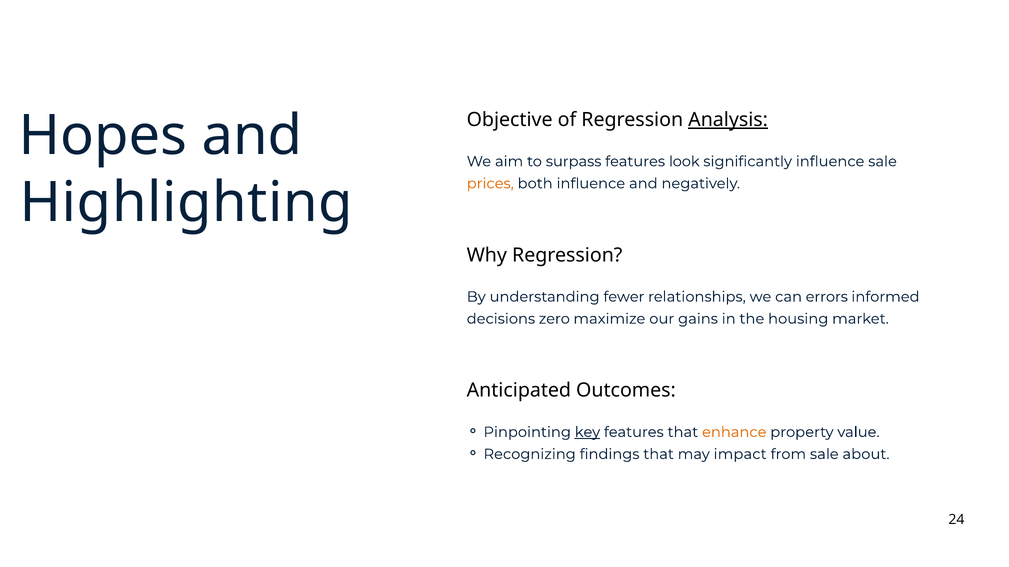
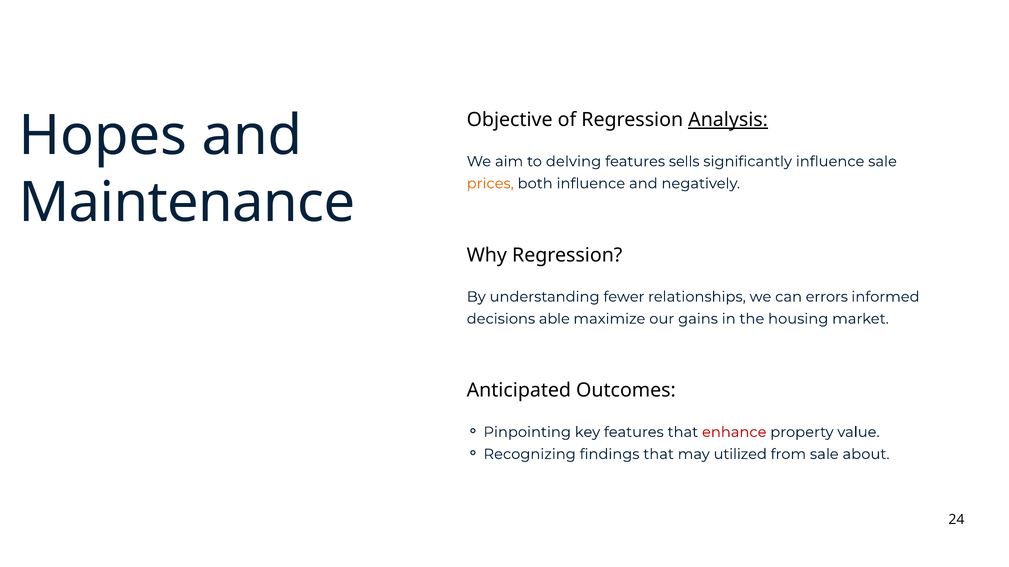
surpass: surpass -> delving
look: look -> sells
Highlighting: Highlighting -> Maintenance
zero: zero -> able
key underline: present -> none
enhance colour: orange -> red
impact: impact -> utilized
